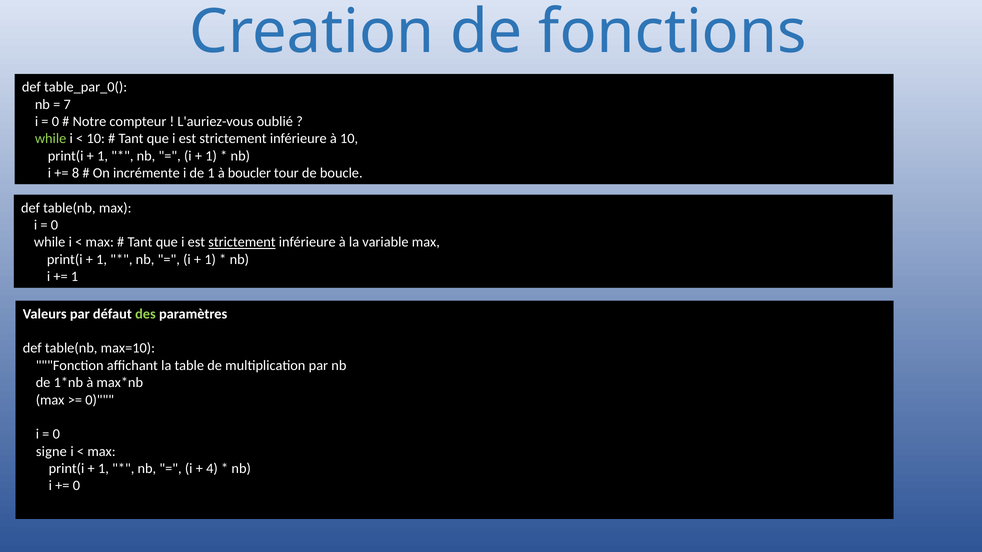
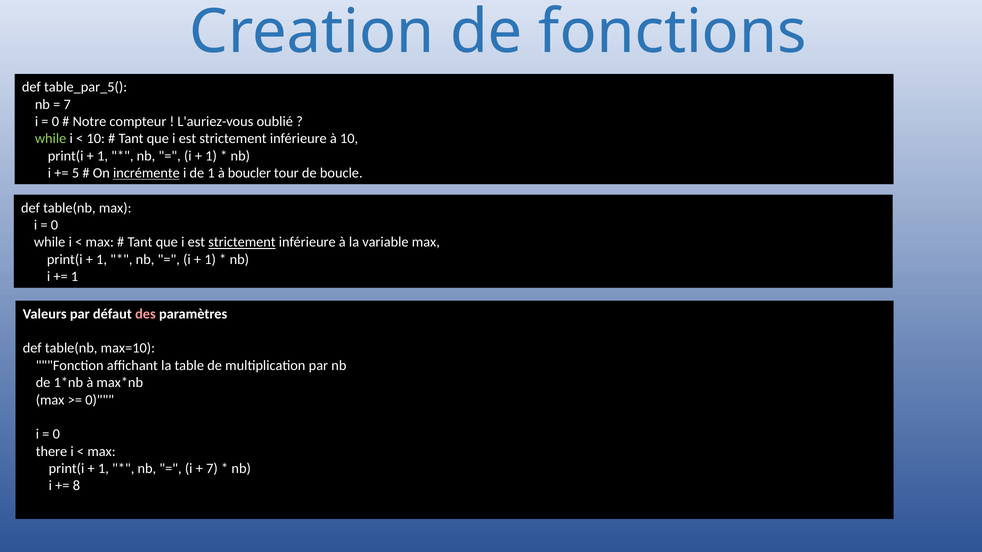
table_par_0(: table_par_0( -> table_par_5(
8: 8 -> 5
incrémente underline: none -> present
des colour: light green -> pink
signe: signe -> there
4 at (212, 469): 4 -> 7
0 at (76, 486): 0 -> 8
